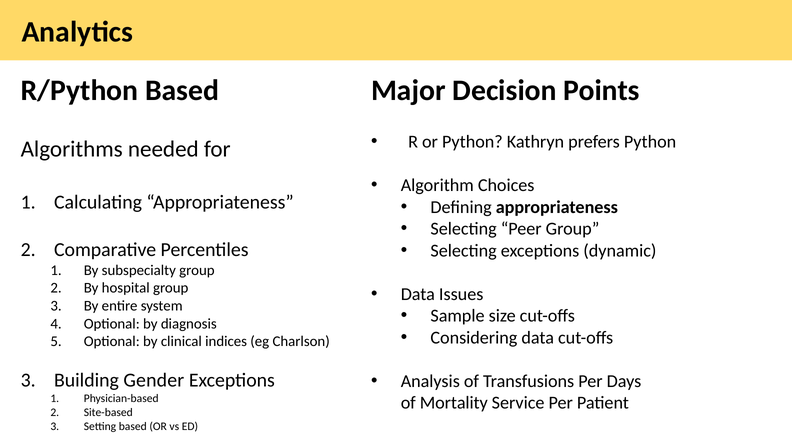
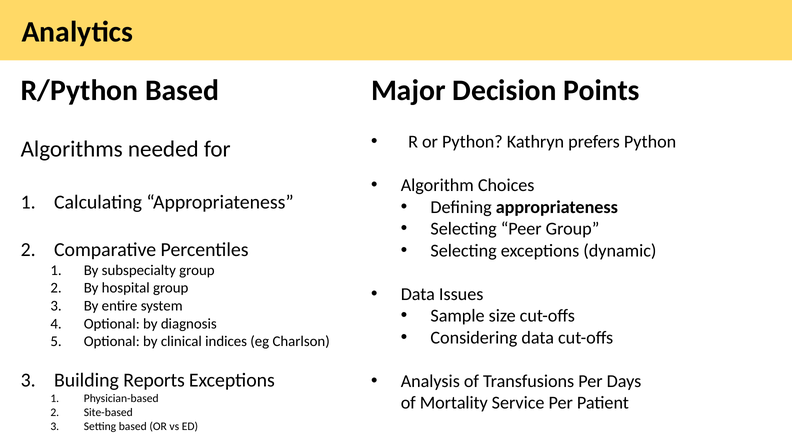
Gender: Gender -> Reports
